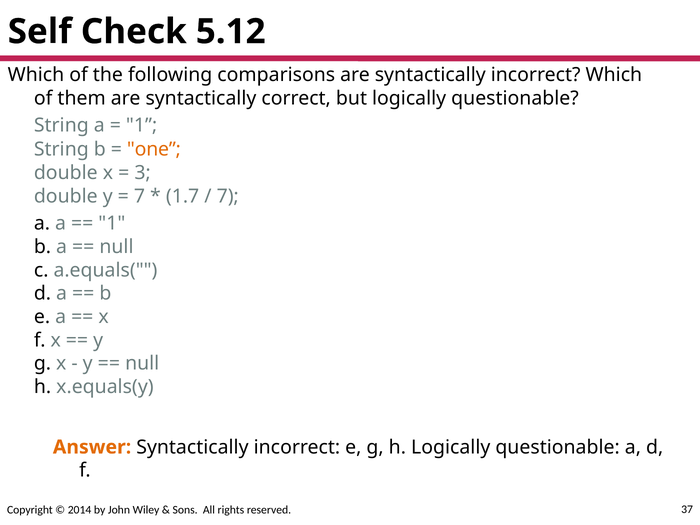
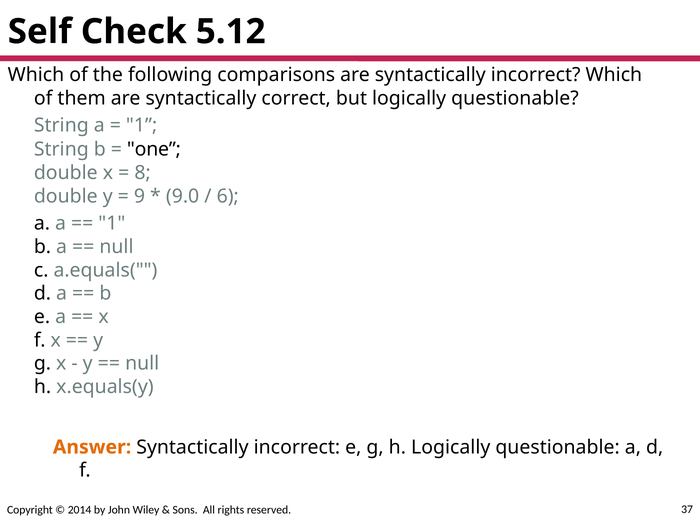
one colour: orange -> black
3: 3 -> 8
7 at (139, 196): 7 -> 9
1.7: 1.7 -> 9.0
7 at (228, 196): 7 -> 6
